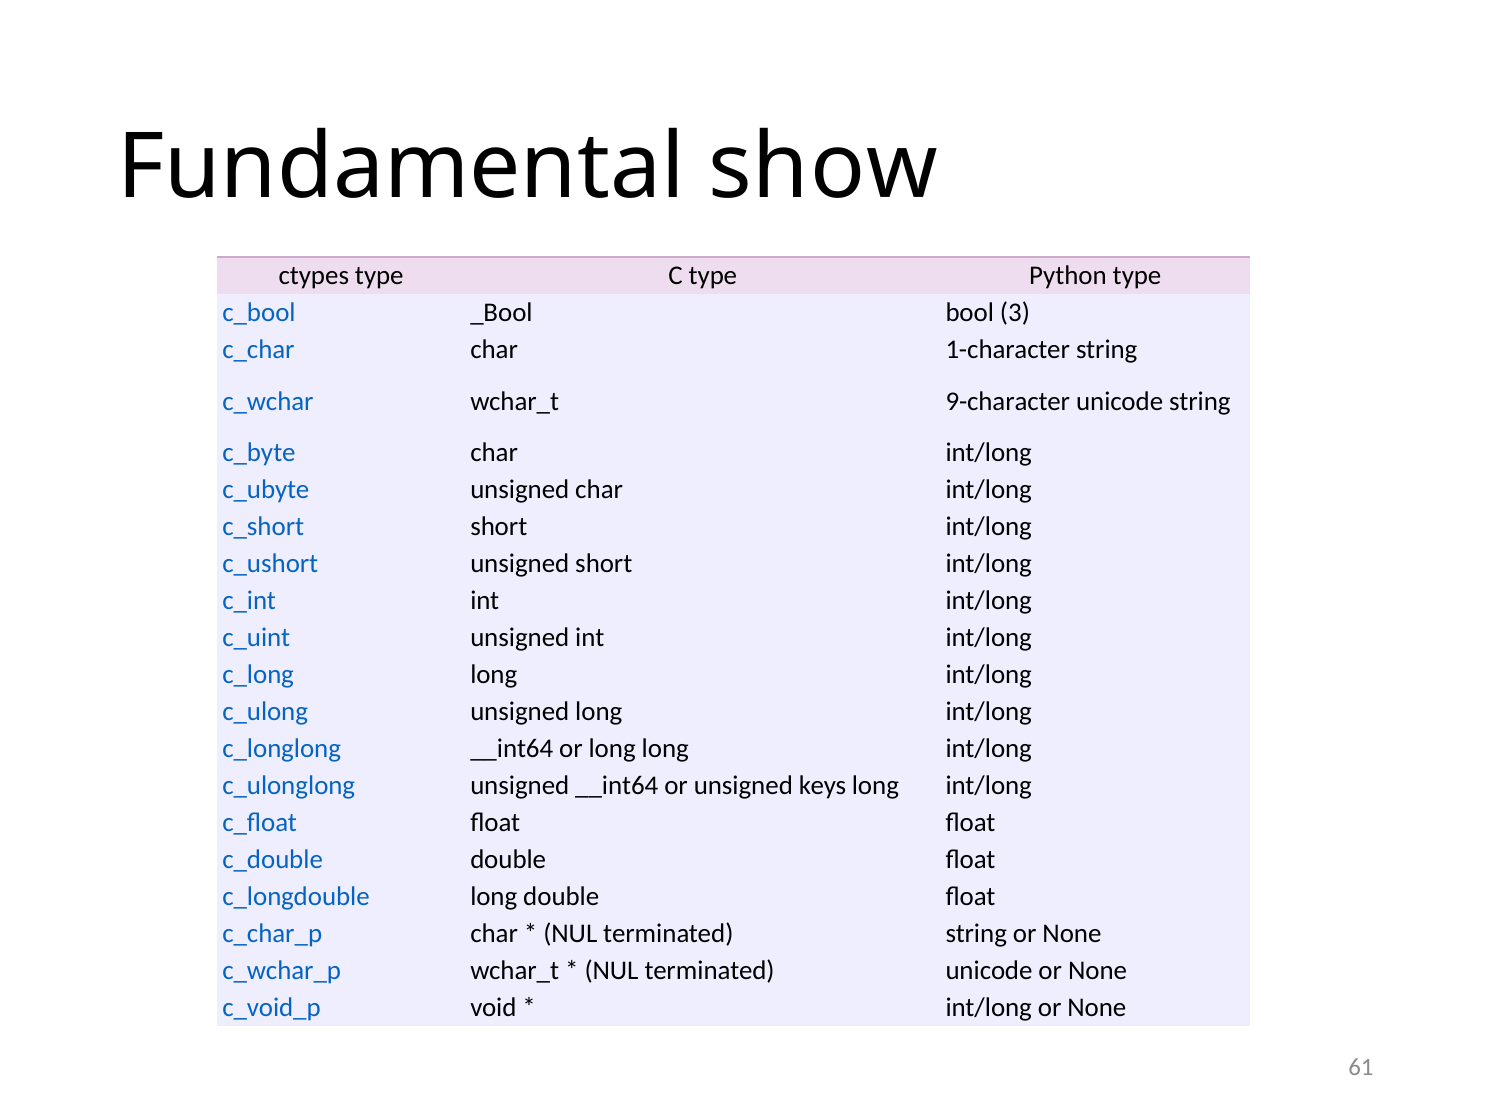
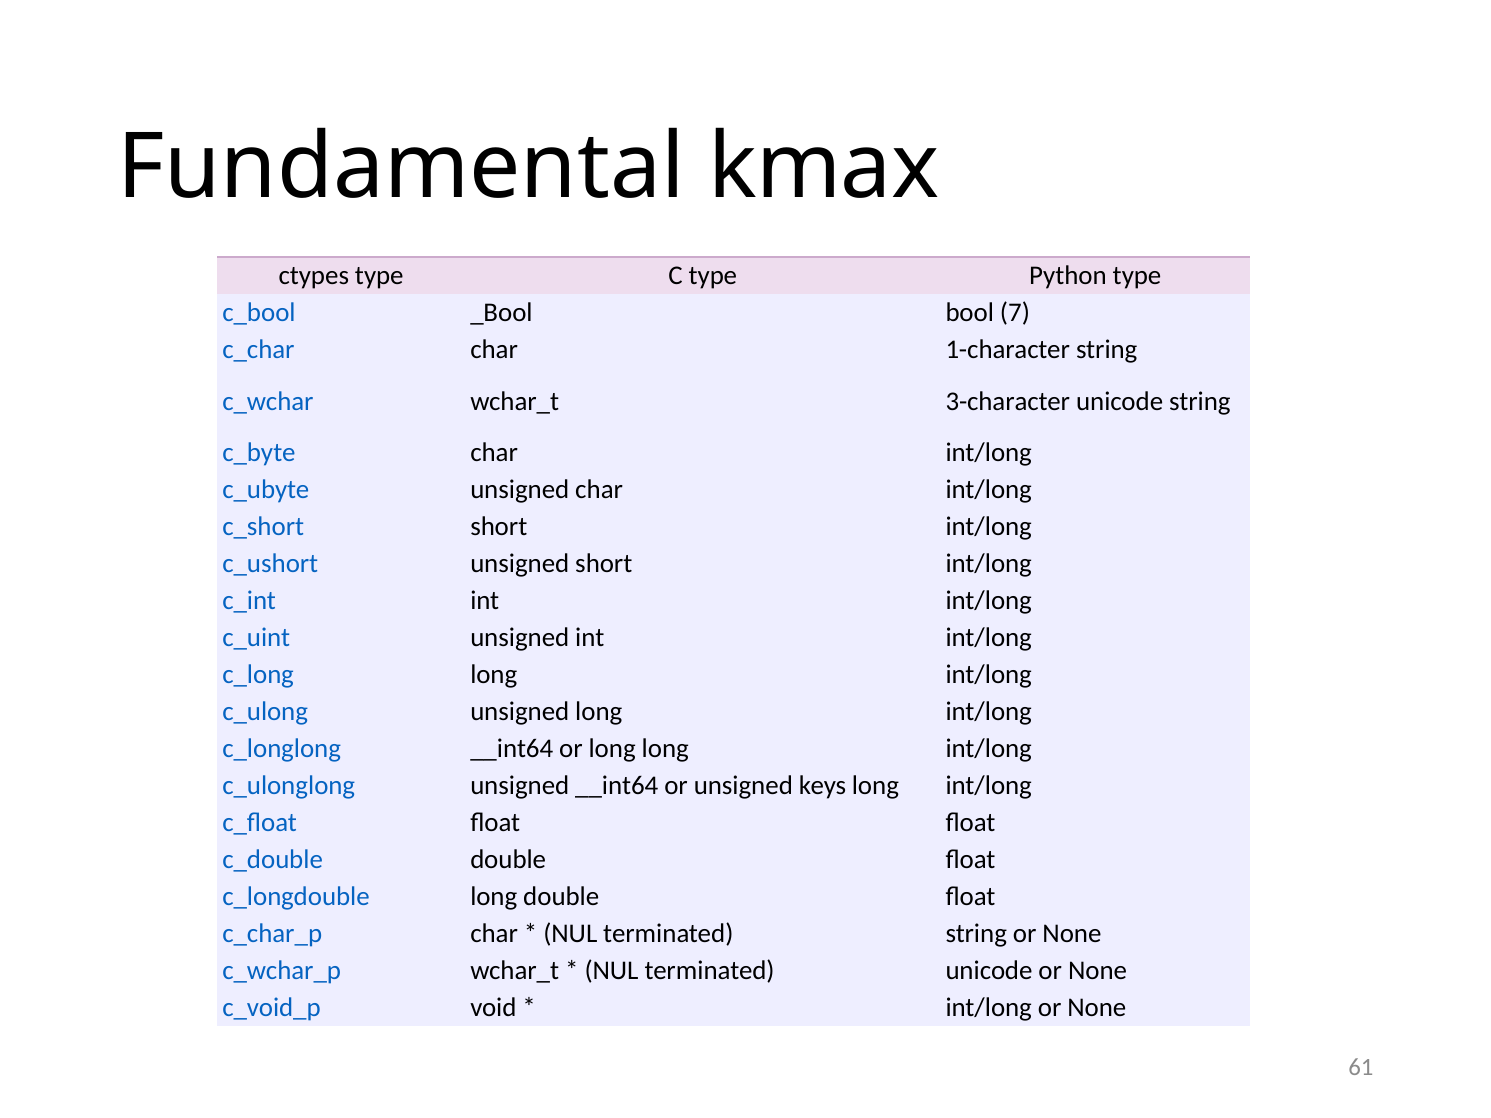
show: show -> kmax
3: 3 -> 7
9-character: 9-character -> 3-character
